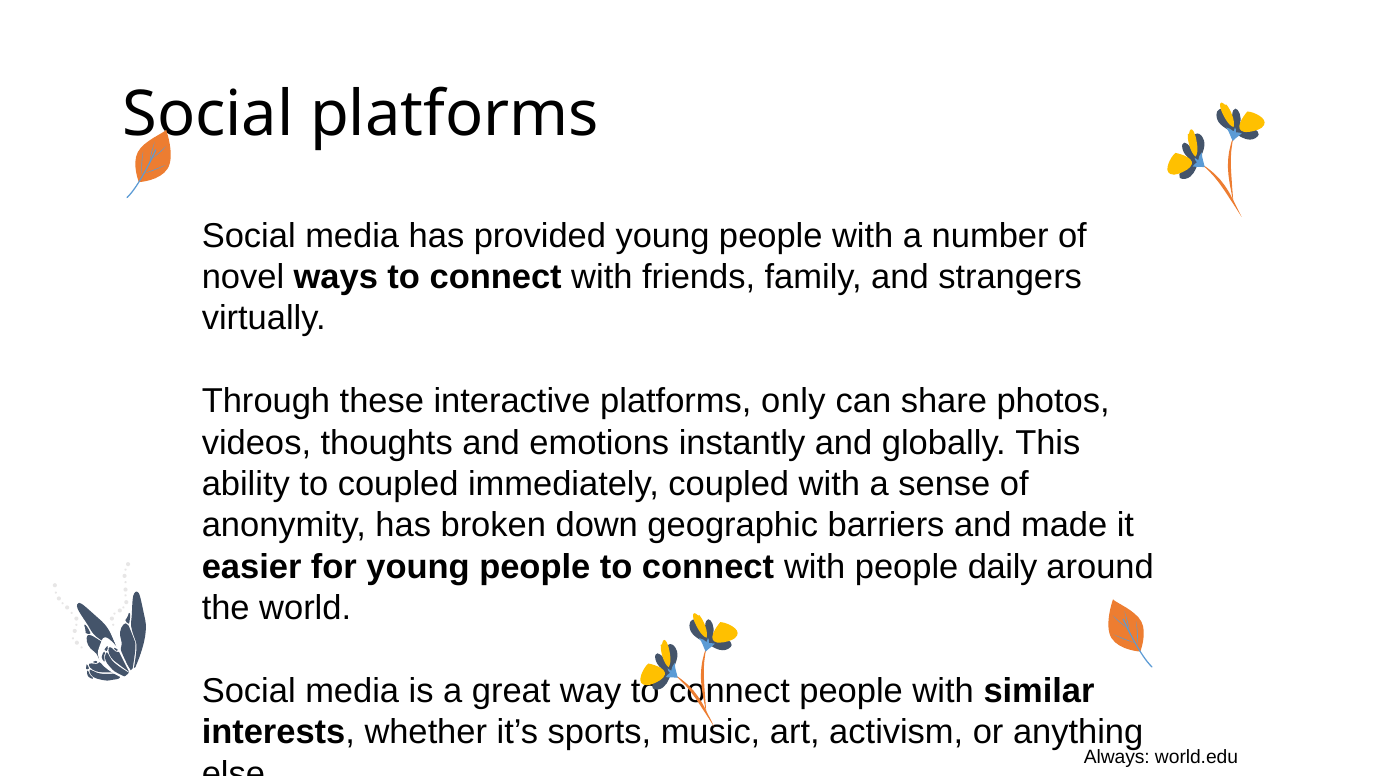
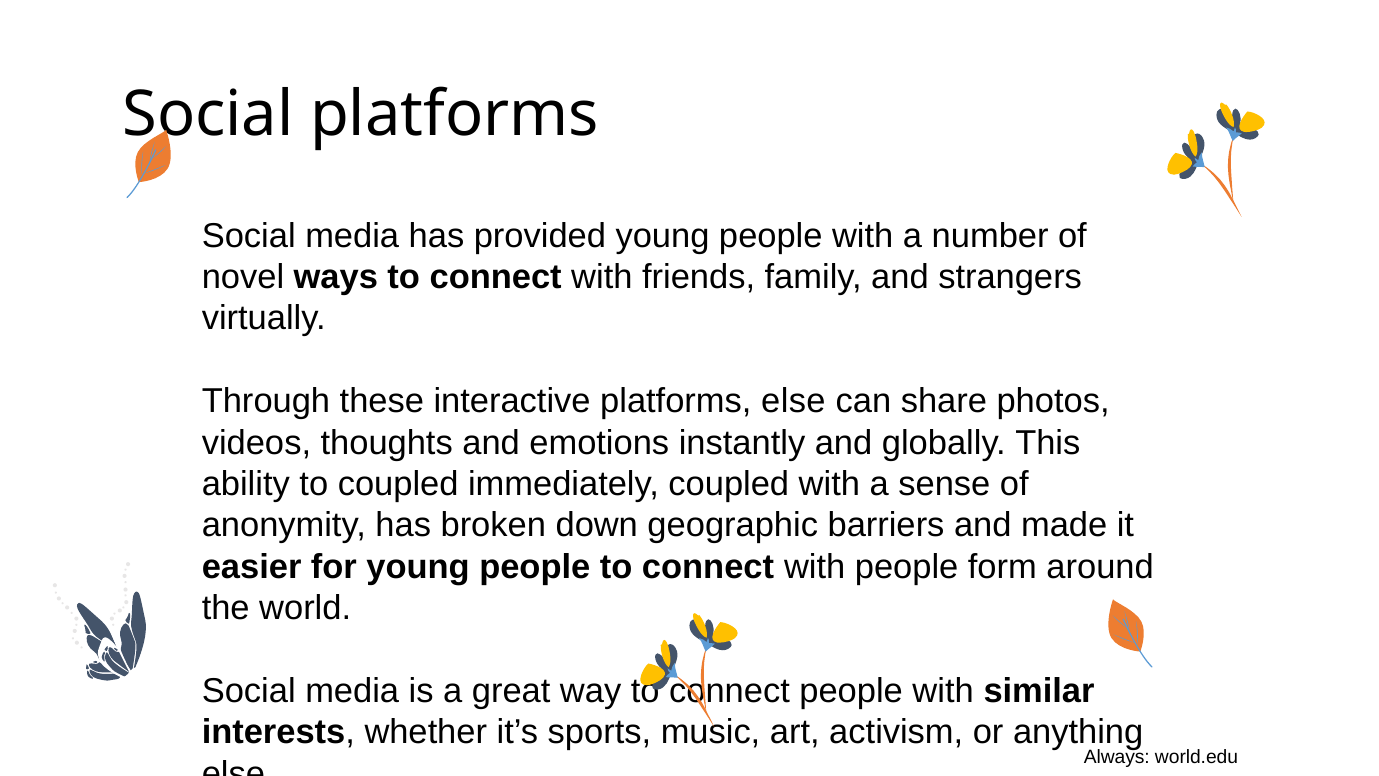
platforms only: only -> else
daily: daily -> form
